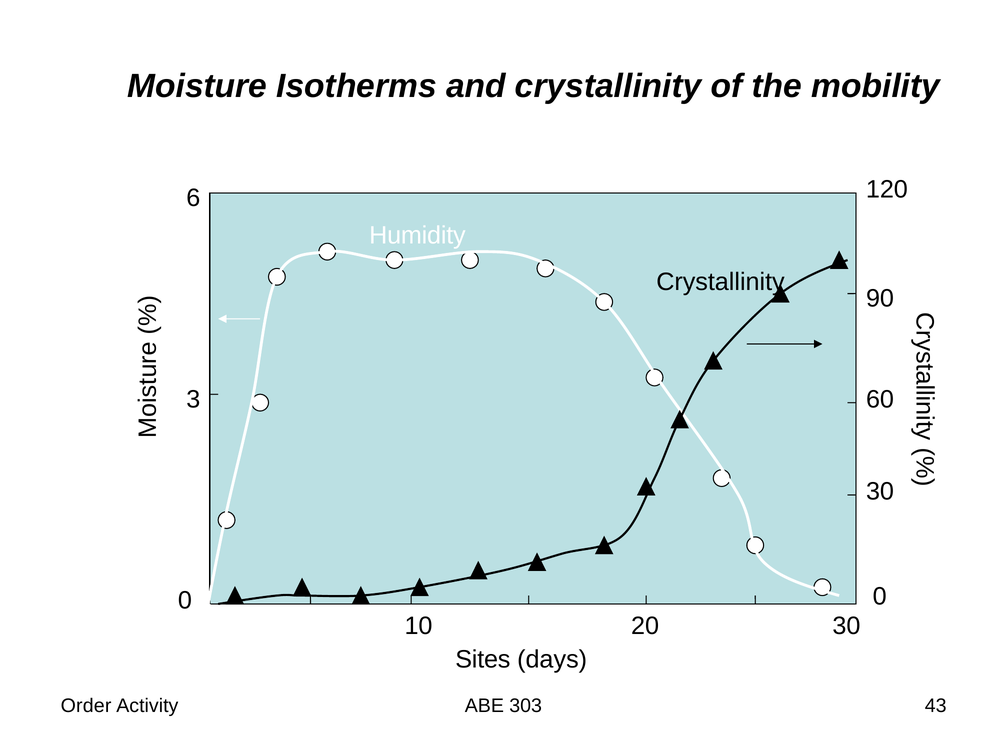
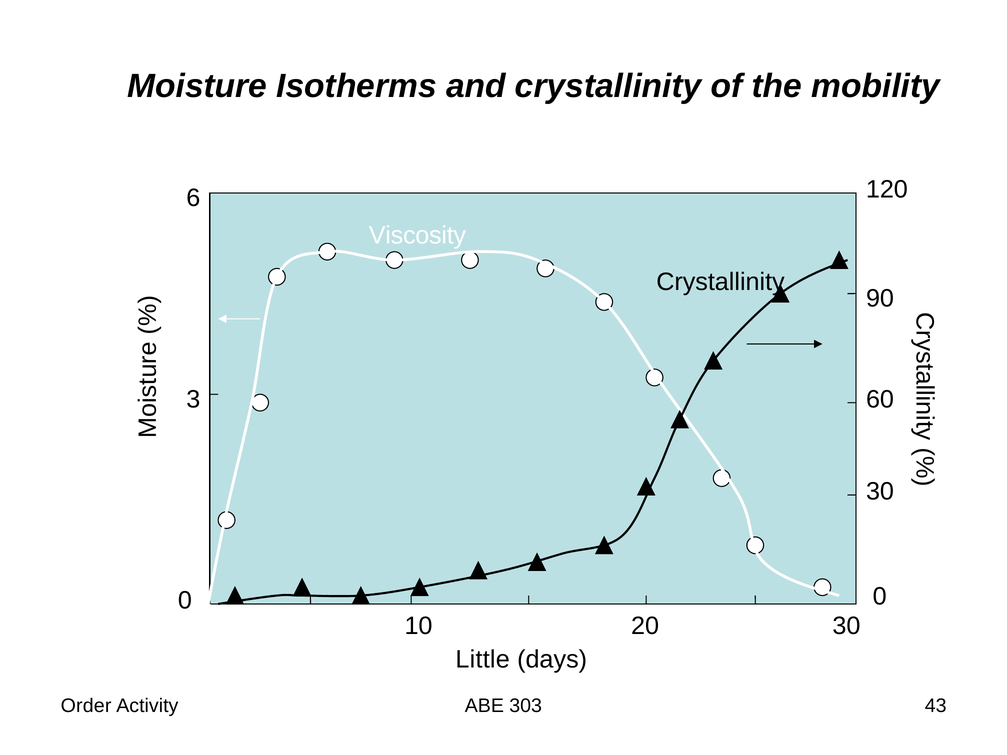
Humidity: Humidity -> Viscosity
Sites: Sites -> Little
